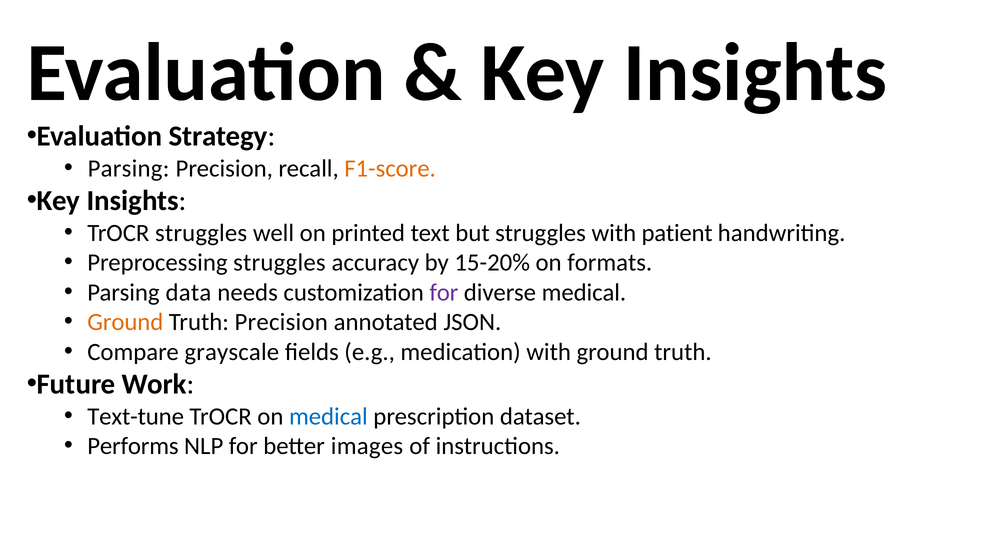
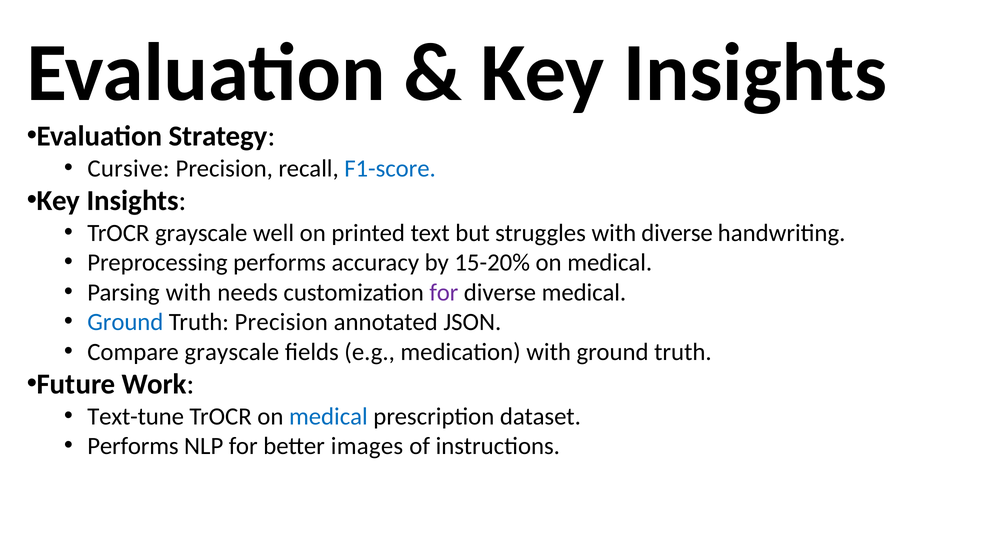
Parsing at (129, 168): Parsing -> Cursive
F1-score colour: orange -> blue
TrOCR struggles: struggles -> grayscale
with patient: patient -> diverse
Preprocessing struggles: struggles -> performs
15-20% on formats: formats -> medical
Parsing data: data -> with
Ground at (125, 322) colour: orange -> blue
